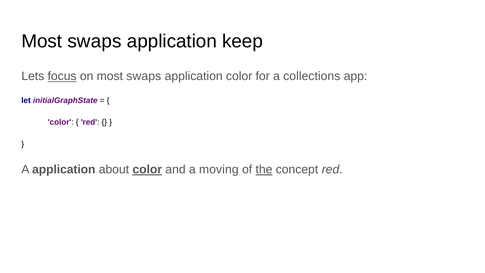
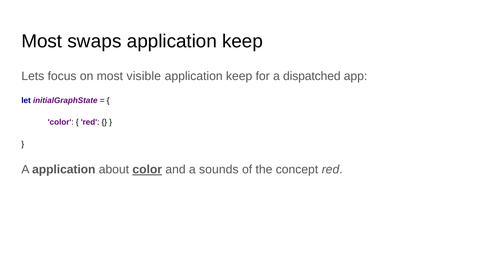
focus underline: present -> none
on most swaps: swaps -> visible
color at (239, 76): color -> keep
collections: collections -> dispatched
moving: moving -> sounds
the underline: present -> none
